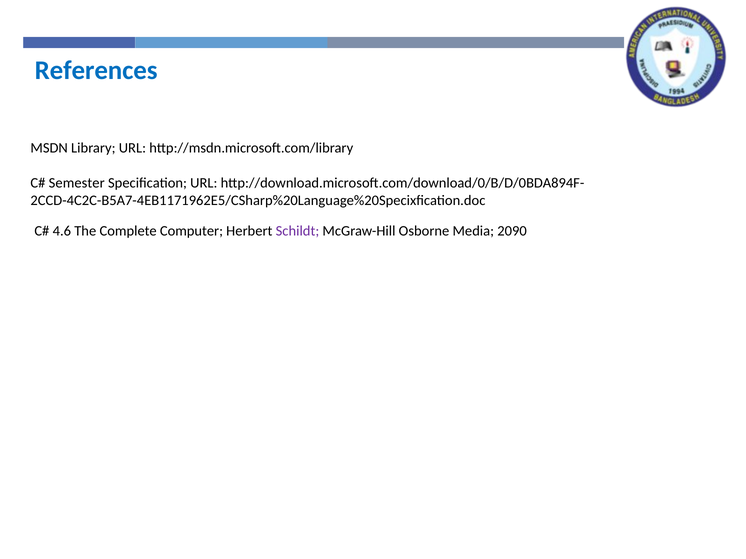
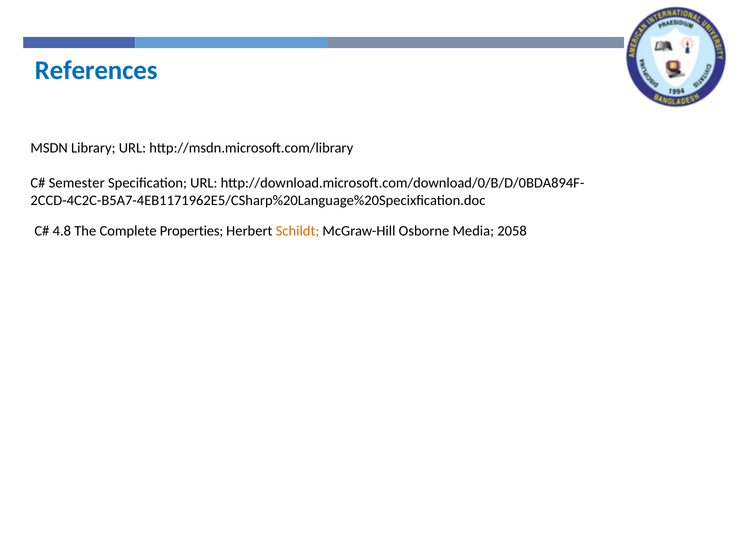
4.6: 4.6 -> 4.8
Computer: Computer -> Properties
Schildt colour: purple -> orange
2090: 2090 -> 2058
